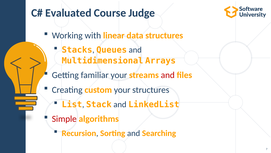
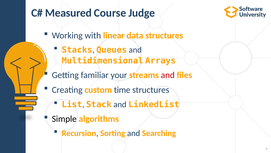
Evaluated: Evaluated -> Measured
custom your: your -> time
Simple colour: red -> black
